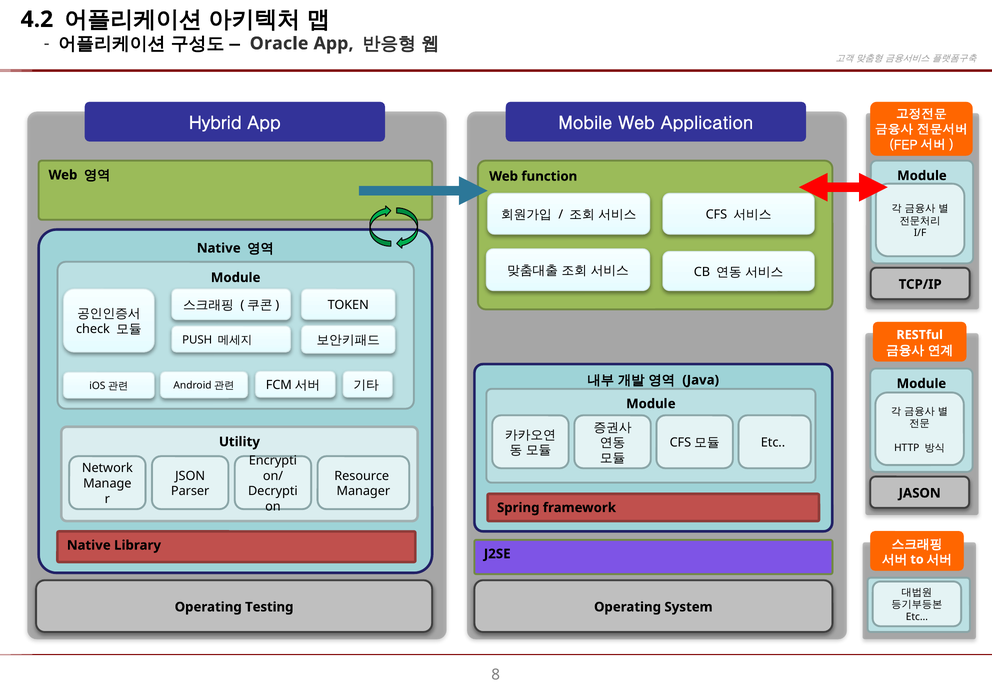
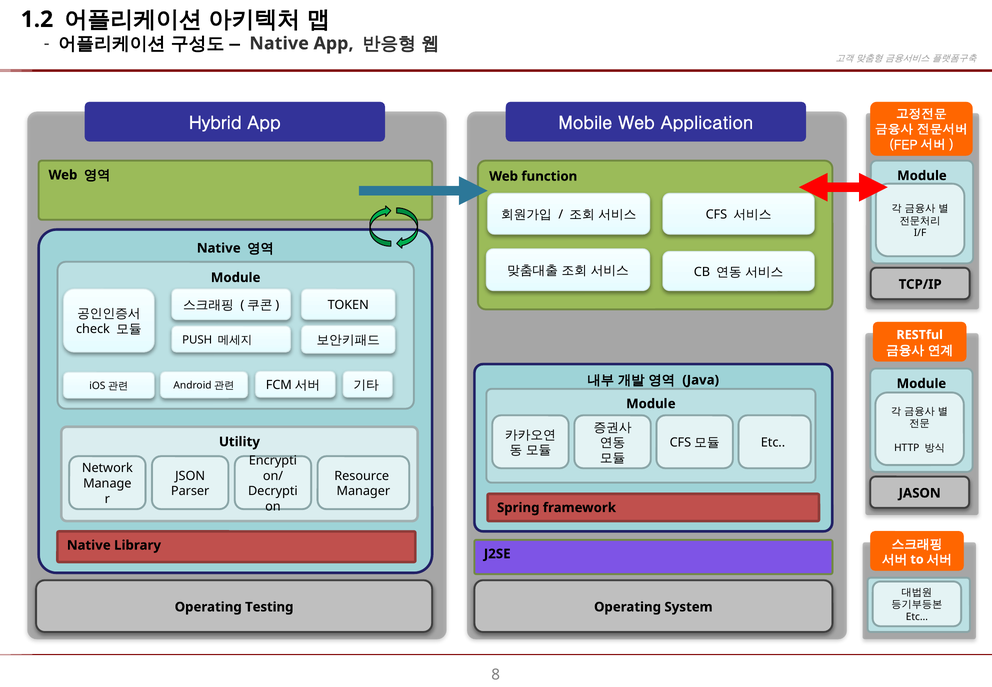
4.2: 4.2 -> 1.2
Oracle at (279, 43): Oracle -> Native
